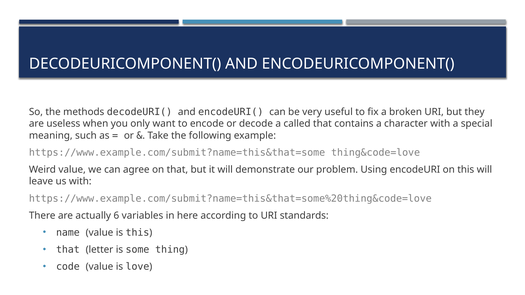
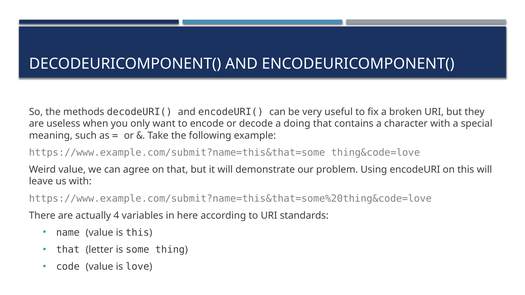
called: called -> doing
6: 6 -> 4
